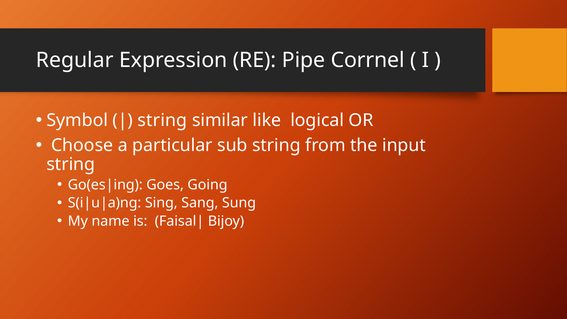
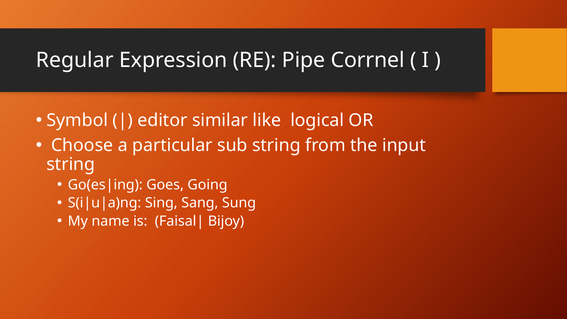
string at (162, 120): string -> editor
